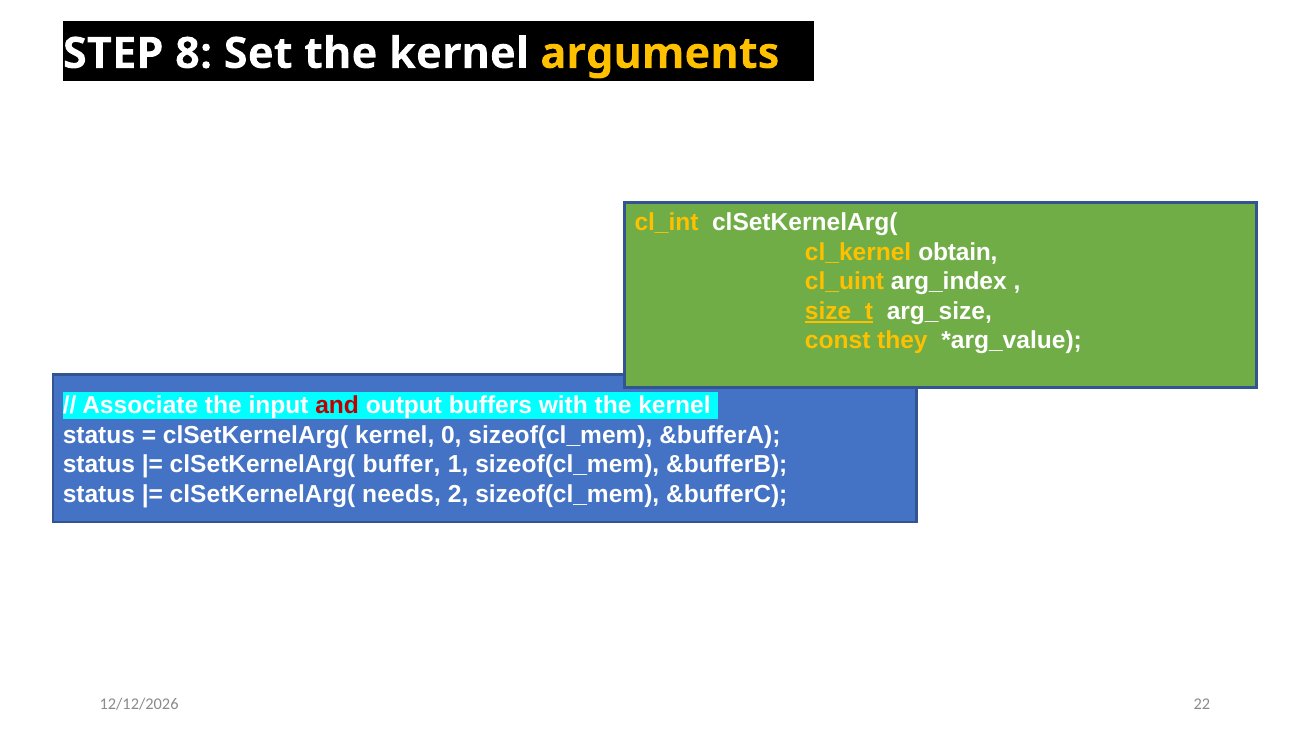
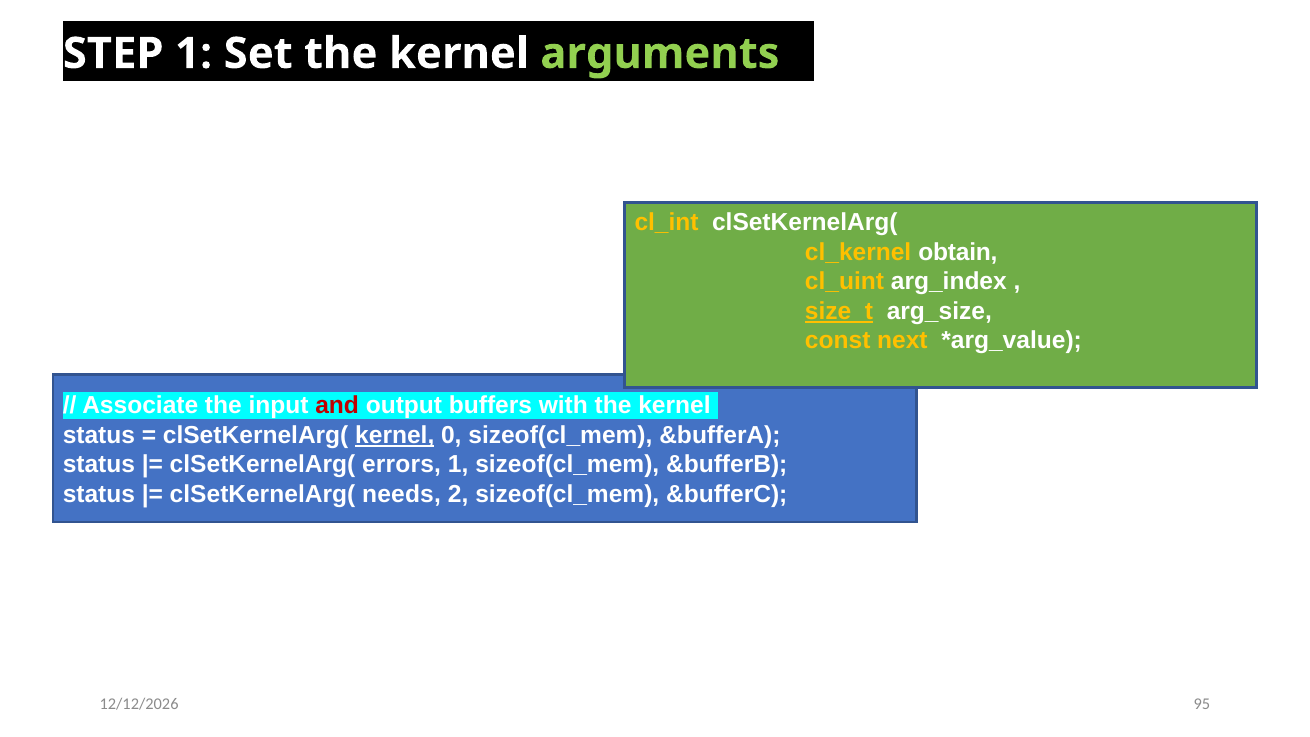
STEP 8: 8 -> 1
arguments colour: yellow -> light green
they: they -> next
kernel at (395, 435) underline: none -> present
buffer: buffer -> errors
22: 22 -> 95
